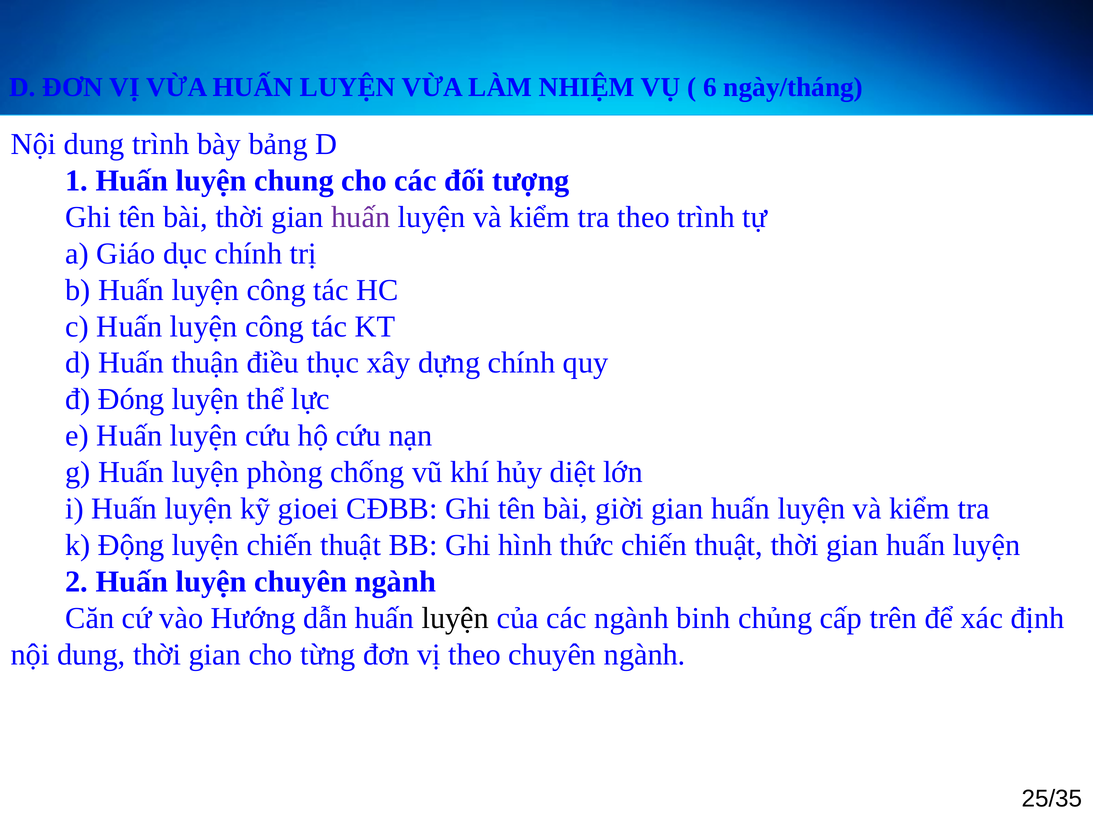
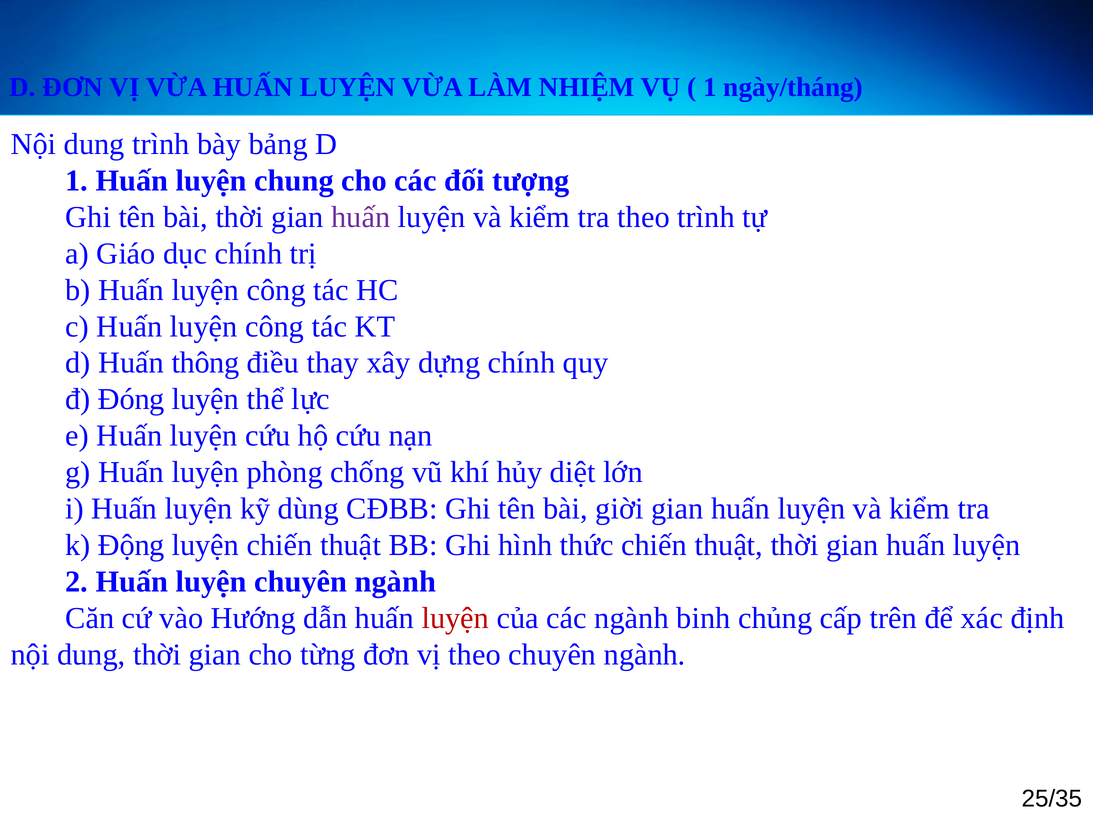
6 at (710, 87): 6 -> 1
thuận: thuận -> thông
thục: thục -> thay
gioei: gioei -> dùng
luyện at (455, 618) colour: black -> red
